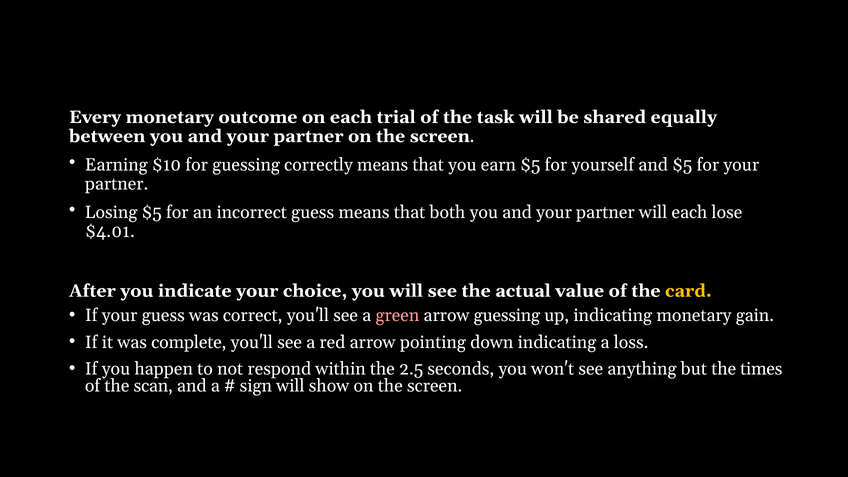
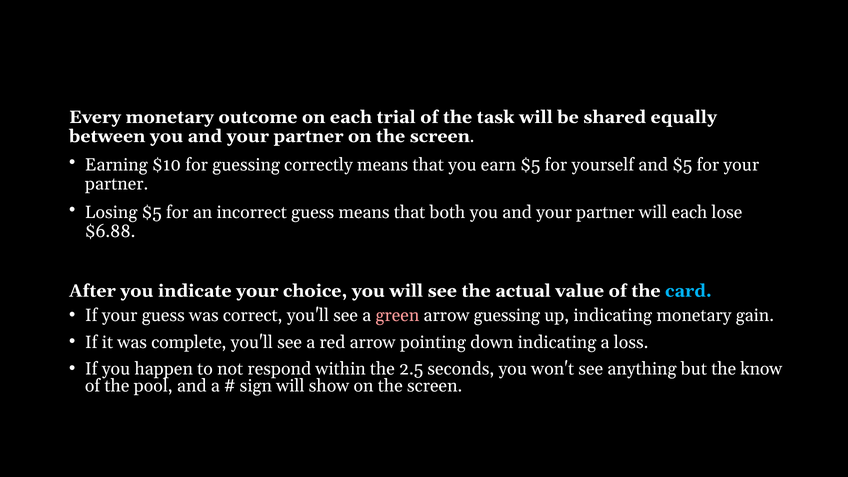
$4.01: $4.01 -> $6.88
card colour: yellow -> light blue
times: times -> know
scan: scan -> pool
